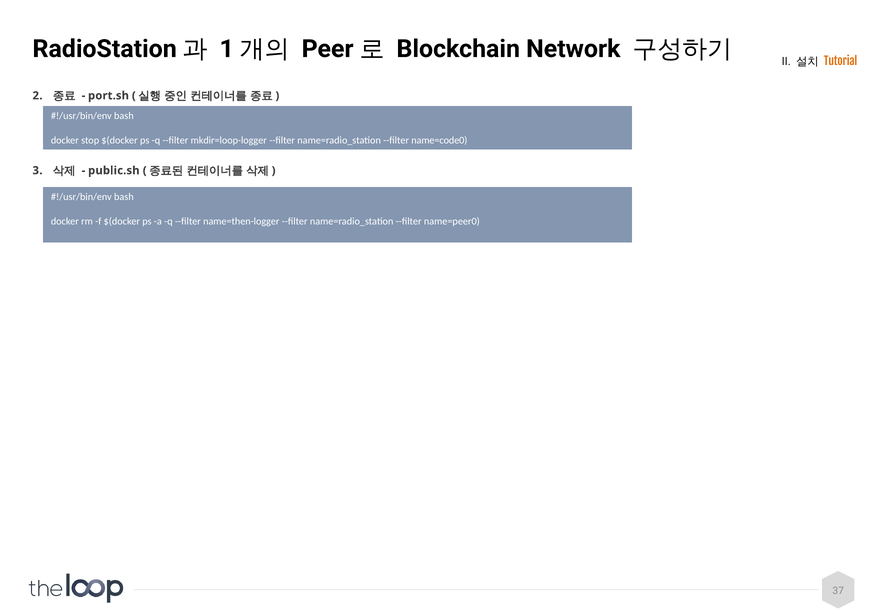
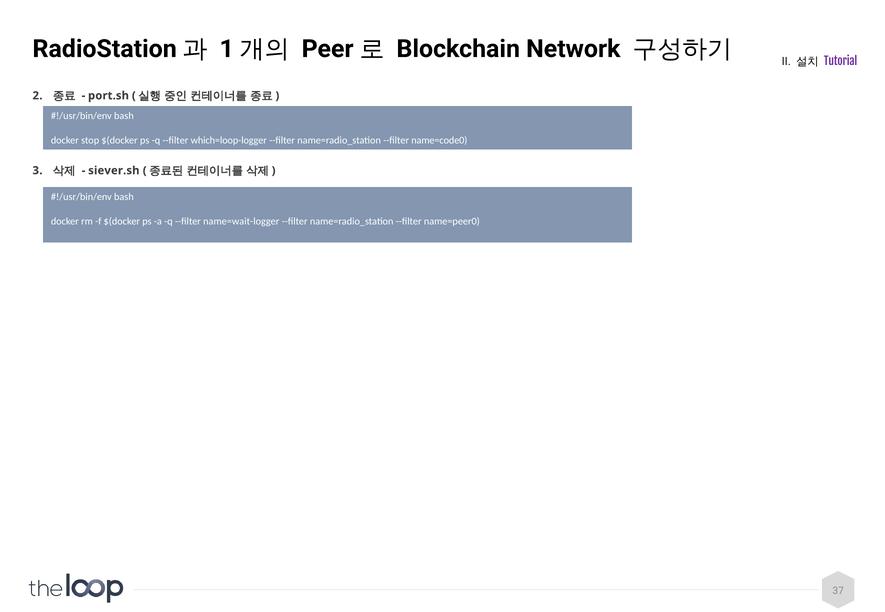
Tutorial colour: orange -> purple
mkdir=loop-logger: mkdir=loop-logger -> which=loop-logger
public.sh: public.sh -> siever.sh
name=then-logger: name=then-logger -> name=wait-logger
